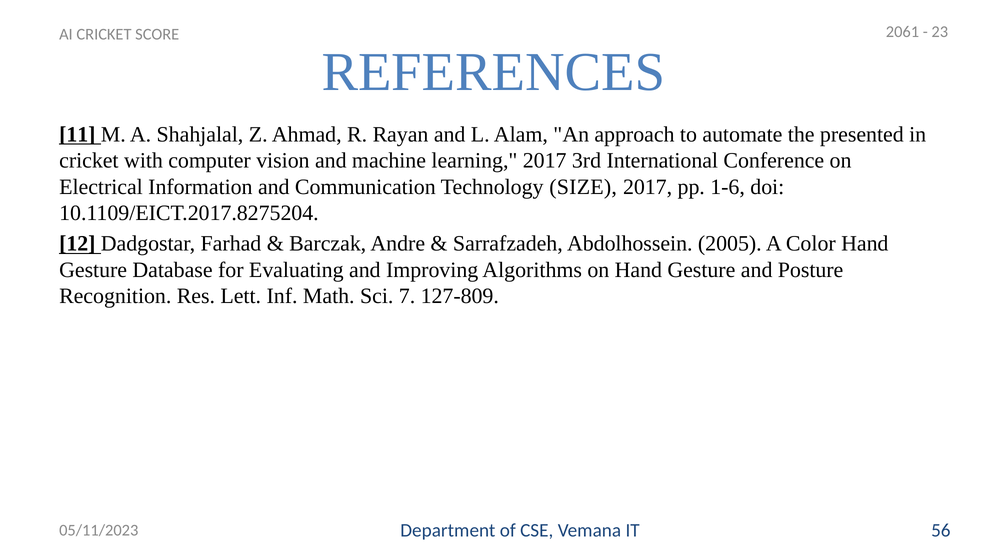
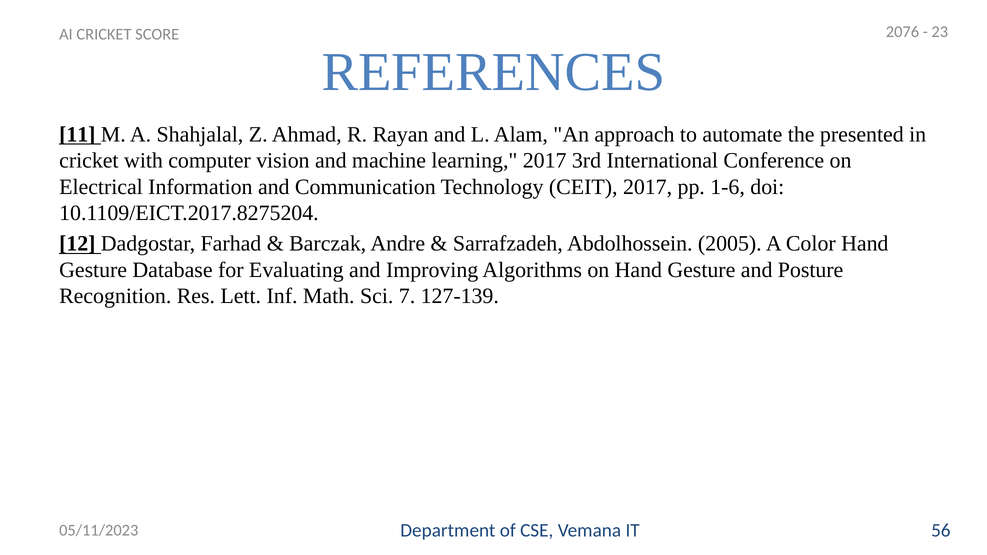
2061: 2061 -> 2076
SIZE: SIZE -> CEIT
127-809: 127-809 -> 127-139
